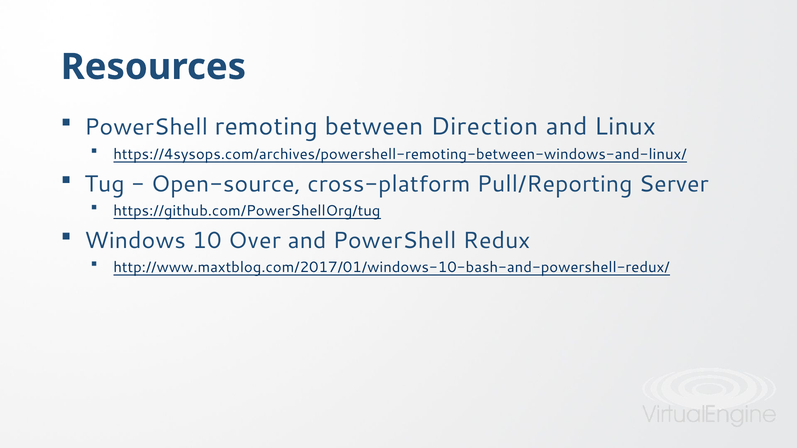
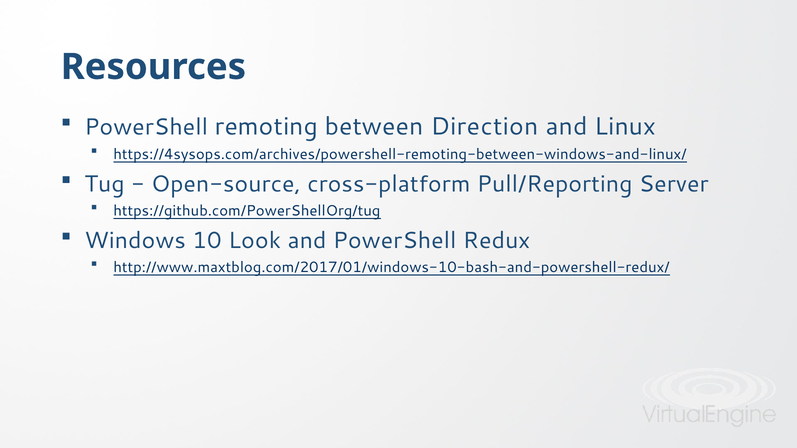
Over: Over -> Look
